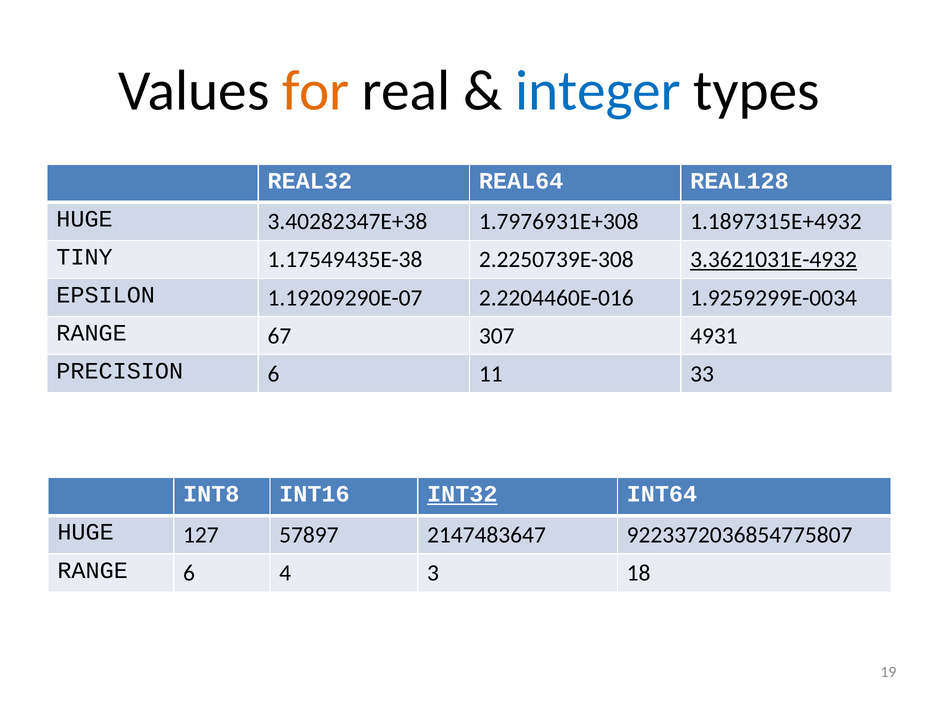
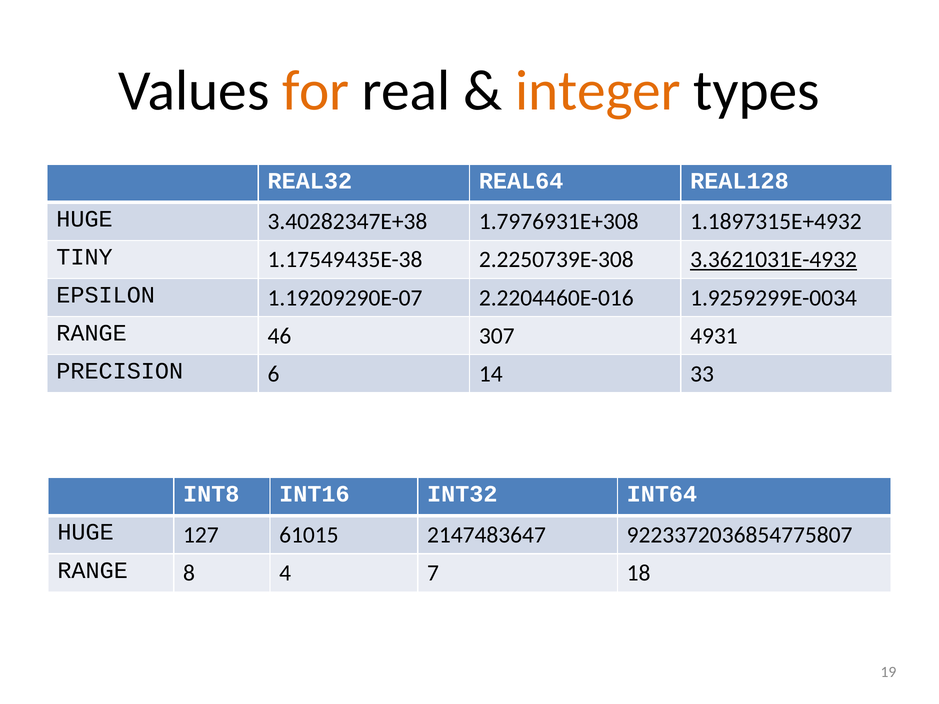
integer colour: blue -> orange
67: 67 -> 46
11: 11 -> 14
INT32 underline: present -> none
57897: 57897 -> 61015
RANGE 6: 6 -> 8
3: 3 -> 7
